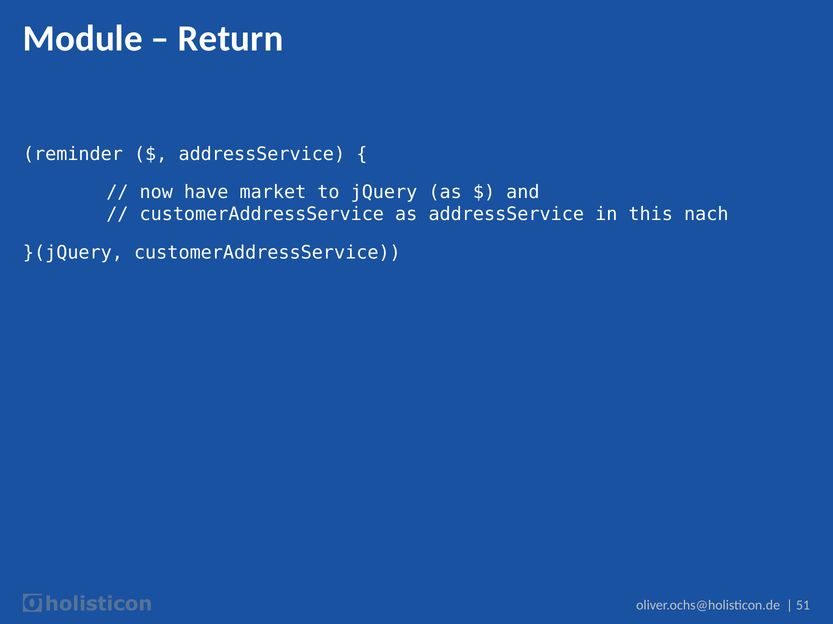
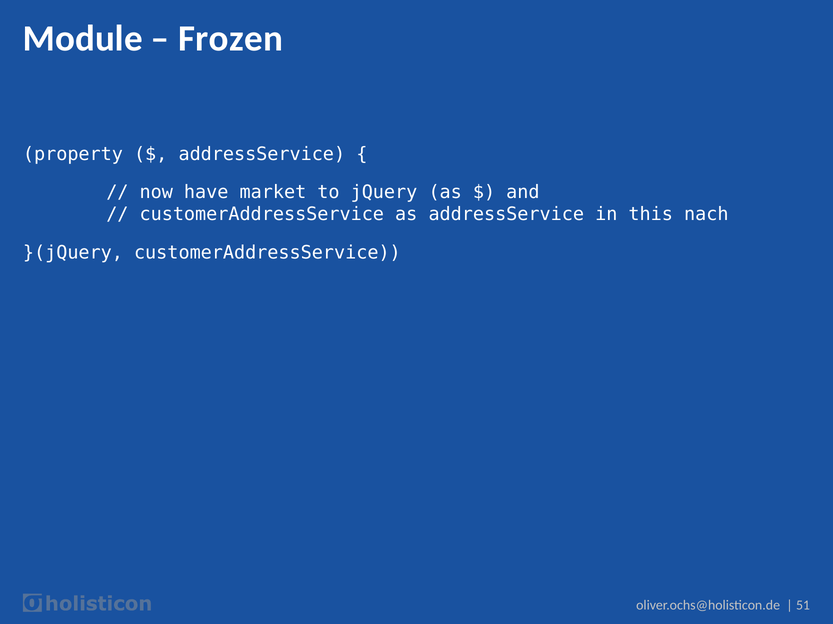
Return: Return -> Frozen
reminder: reminder -> property
